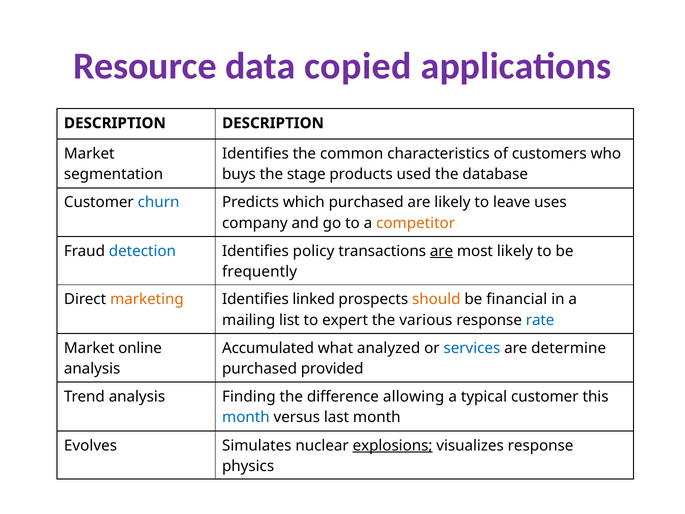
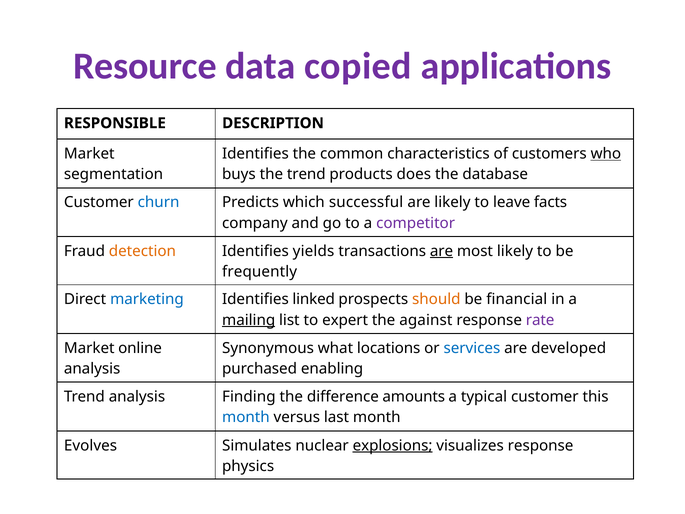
DESCRIPTION at (115, 123): DESCRIPTION -> RESPONSIBLE
who underline: none -> present
the stage: stage -> trend
used: used -> does
which purchased: purchased -> successful
uses: uses -> facts
competitor colour: orange -> purple
detection colour: blue -> orange
policy: policy -> yields
marketing colour: orange -> blue
mailing underline: none -> present
various: various -> against
rate colour: blue -> purple
Accumulated: Accumulated -> Synonymous
analyzed: analyzed -> locations
determine: determine -> developed
provided: provided -> enabling
allowing: allowing -> amounts
